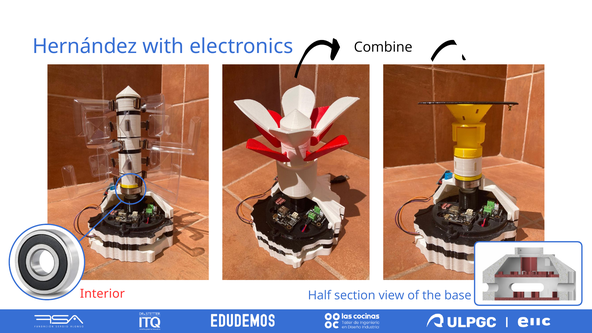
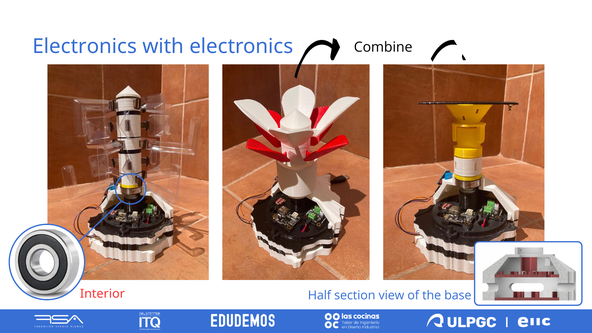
Hernández at (85, 47): Hernández -> Electronics
